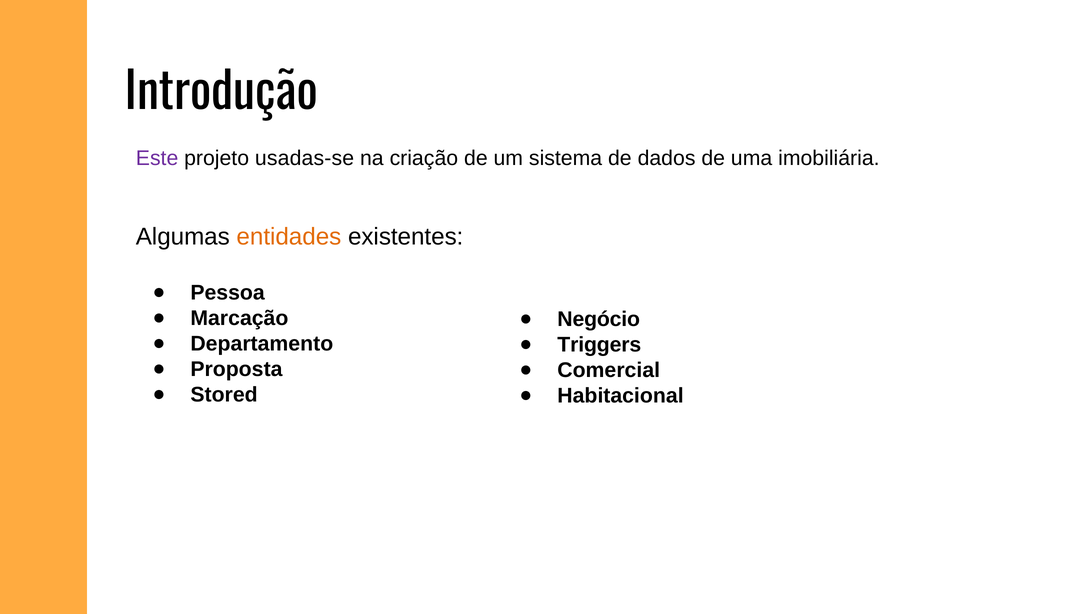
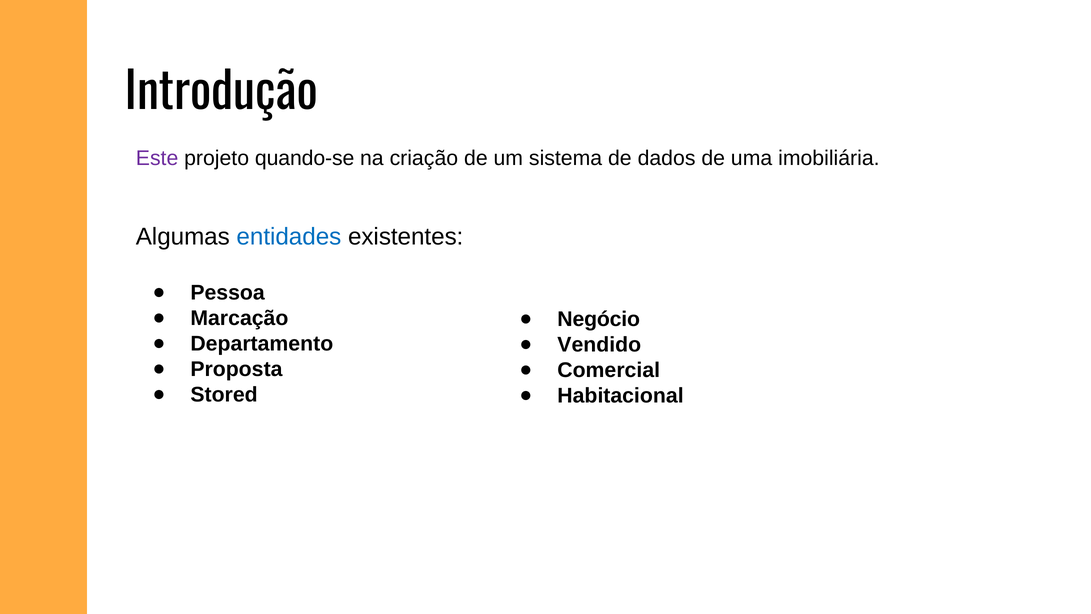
usadas-se: usadas-se -> quando-se
entidades colour: orange -> blue
Triggers: Triggers -> Vendido
